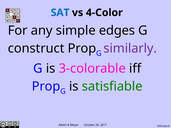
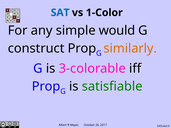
4-Color: 4-Color -> 1-Color
edges: edges -> would
similarly colour: purple -> orange
